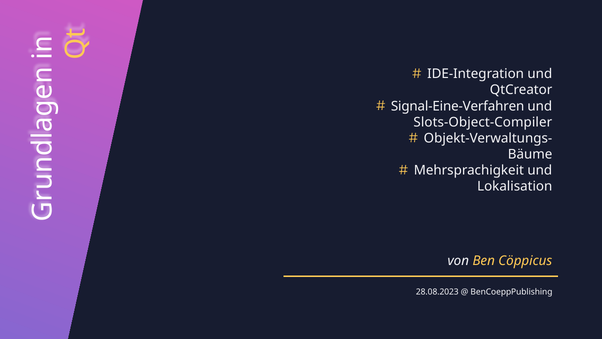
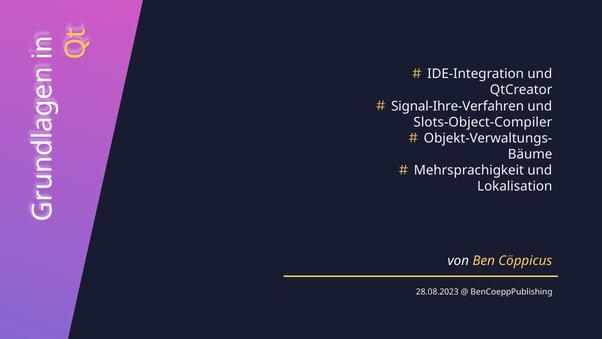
Signal-Eine-Verfahren: Signal-Eine-Verfahren -> Signal-Ihre-Verfahren
